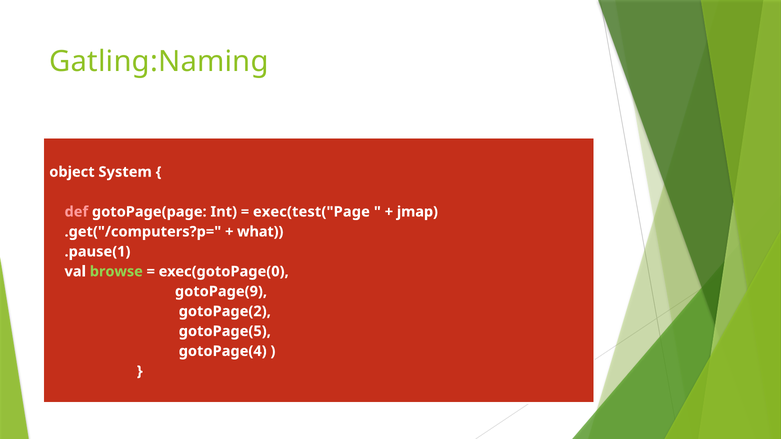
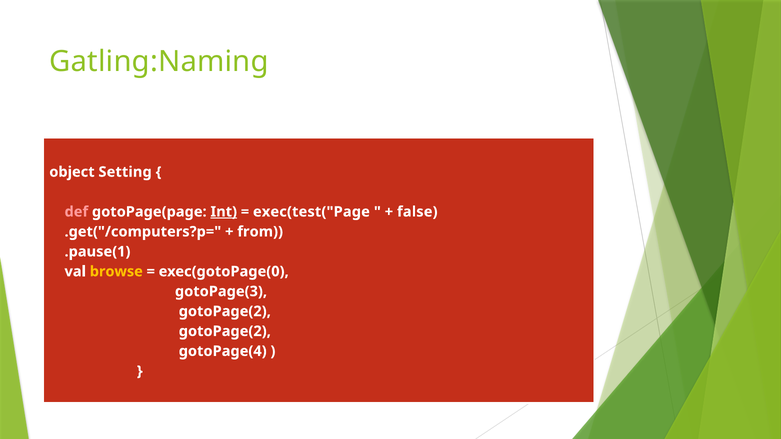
System: System -> Setting
Int underline: none -> present
jmap: jmap -> false
what: what -> from
browse colour: light green -> yellow
gotoPage(9: gotoPage(9 -> gotoPage(3
gotoPage(5 at (225, 331): gotoPage(5 -> gotoPage(2
